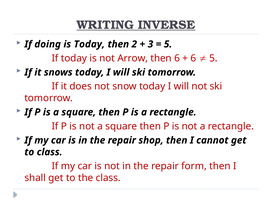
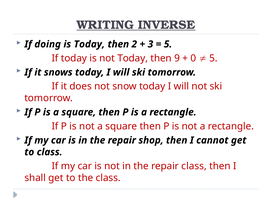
not Arrow: Arrow -> Today
then 6: 6 -> 9
6 at (193, 58): 6 -> 0
repair form: form -> class
